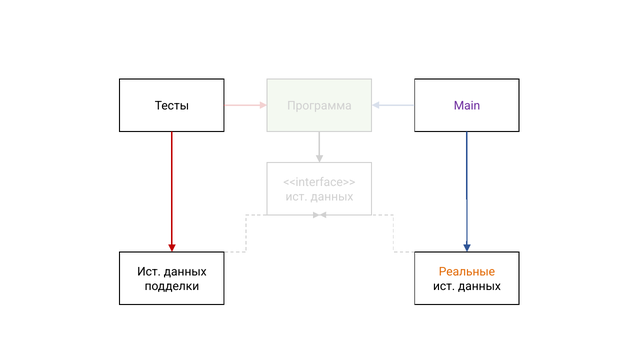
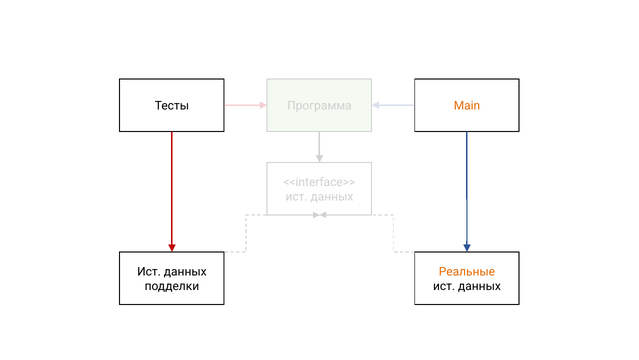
Main colour: purple -> orange
